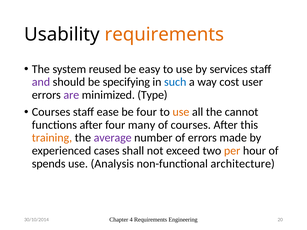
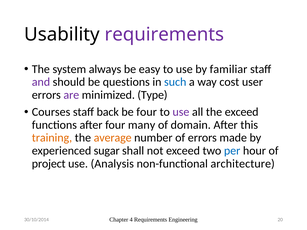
requirements at (164, 34) colour: orange -> purple
reused: reused -> always
services: services -> familiar
specifying: specifying -> questions
ease: ease -> back
use at (181, 112) colour: orange -> purple
the cannot: cannot -> exceed
of courses: courses -> domain
average colour: purple -> orange
cases: cases -> sugar
per colour: orange -> blue
spends: spends -> project
